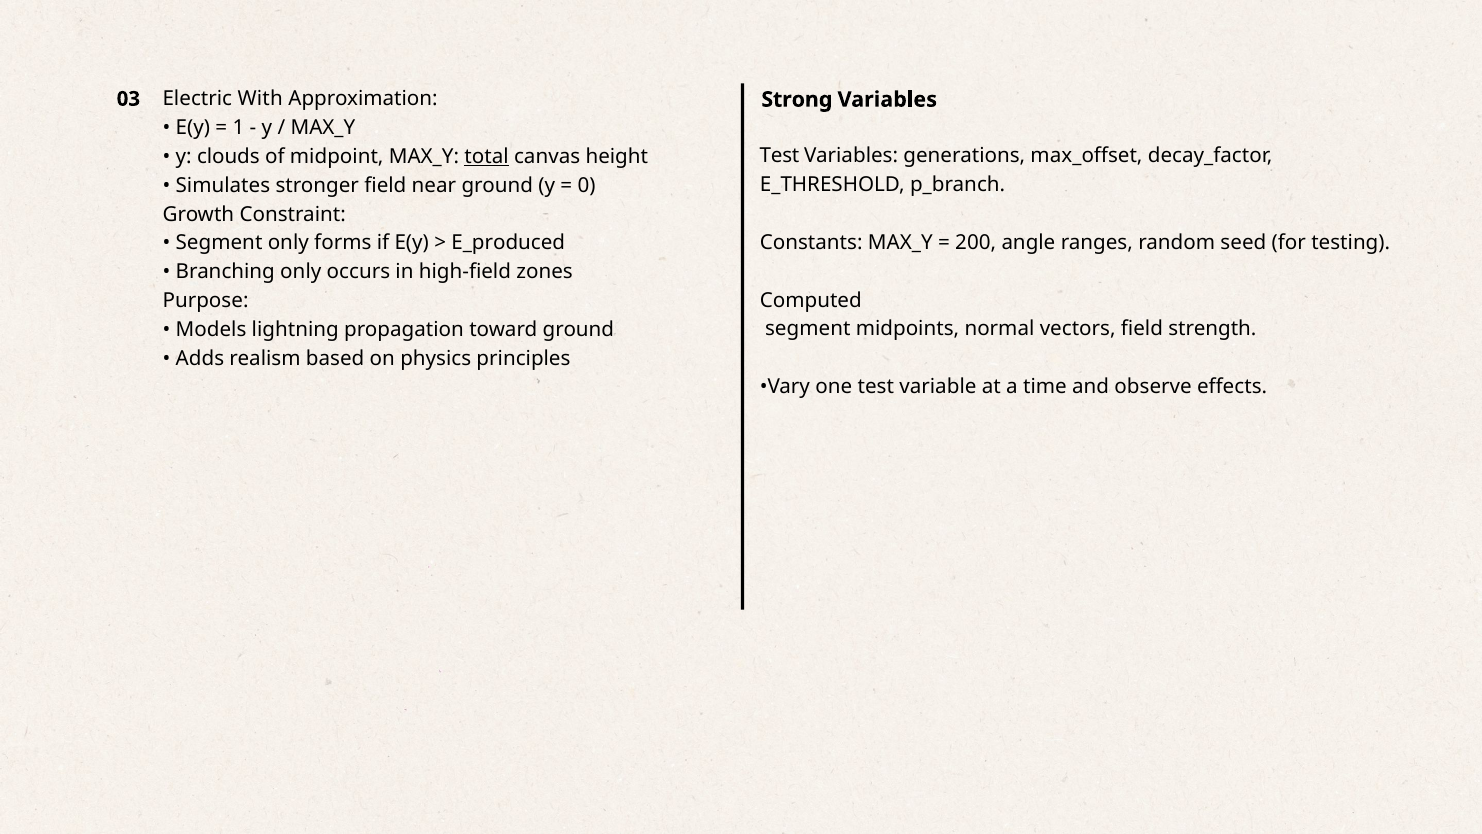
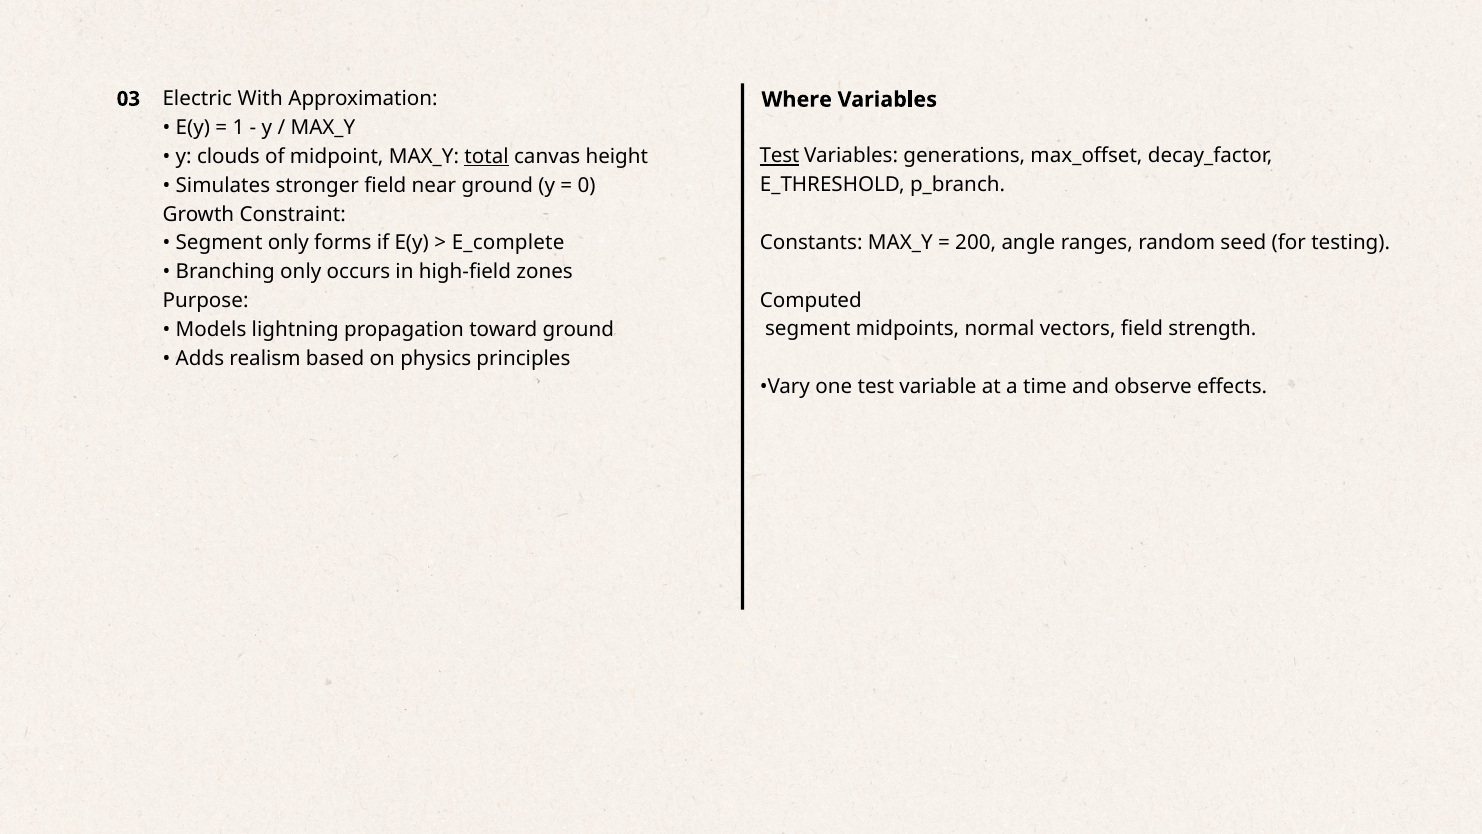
Strong: Strong -> Where
Test at (779, 156) underline: none -> present
E_produced: E_produced -> E_complete
